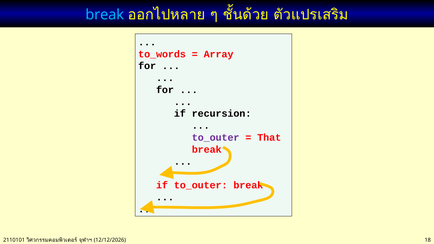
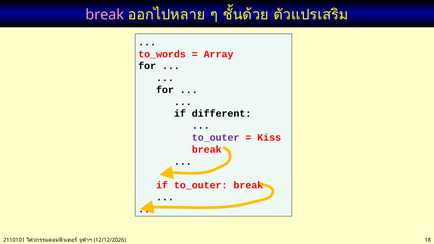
break at (105, 15) colour: light blue -> pink
recursion: recursion -> different
That: That -> Kiss
